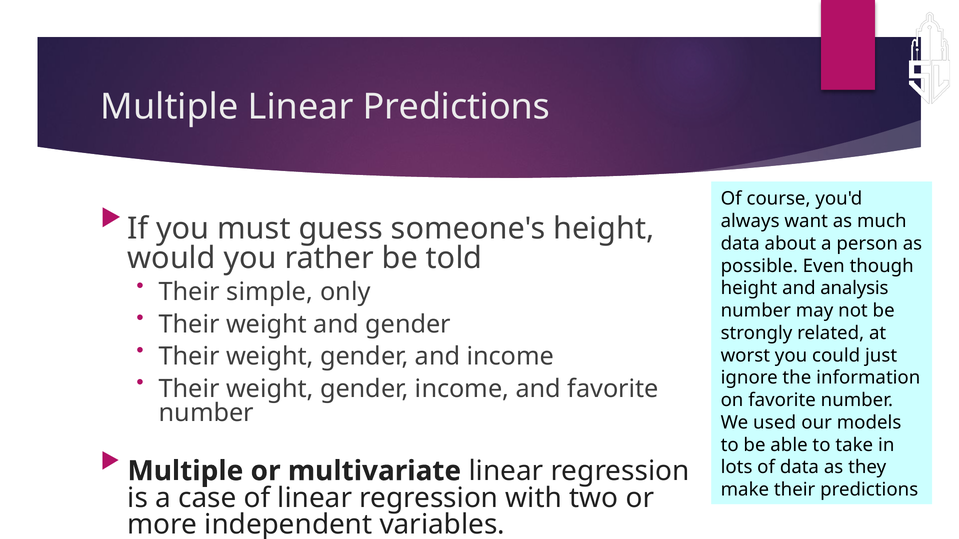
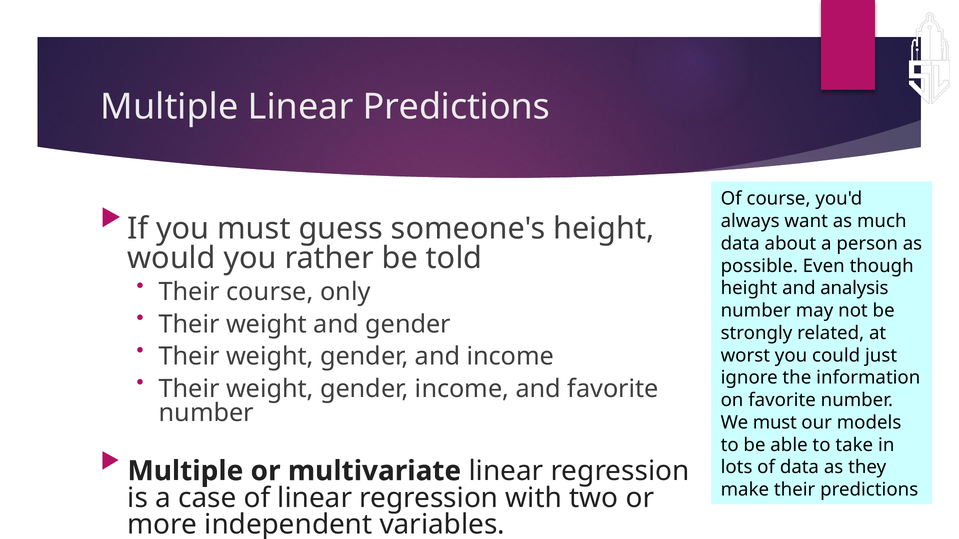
Their simple: simple -> course
We used: used -> must
